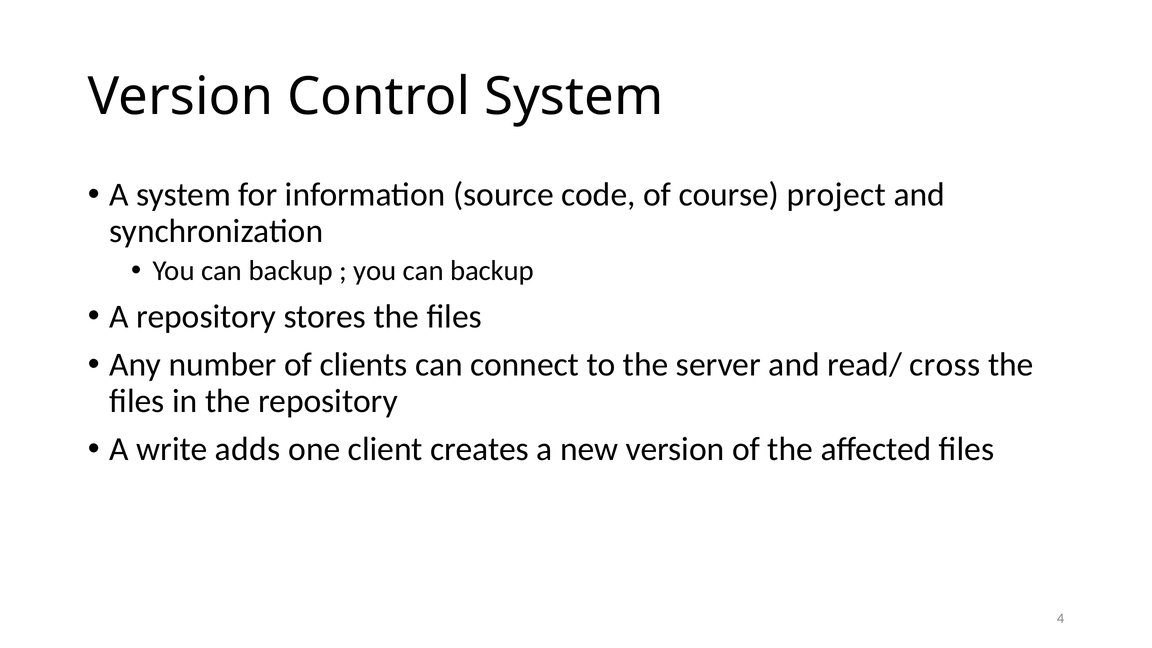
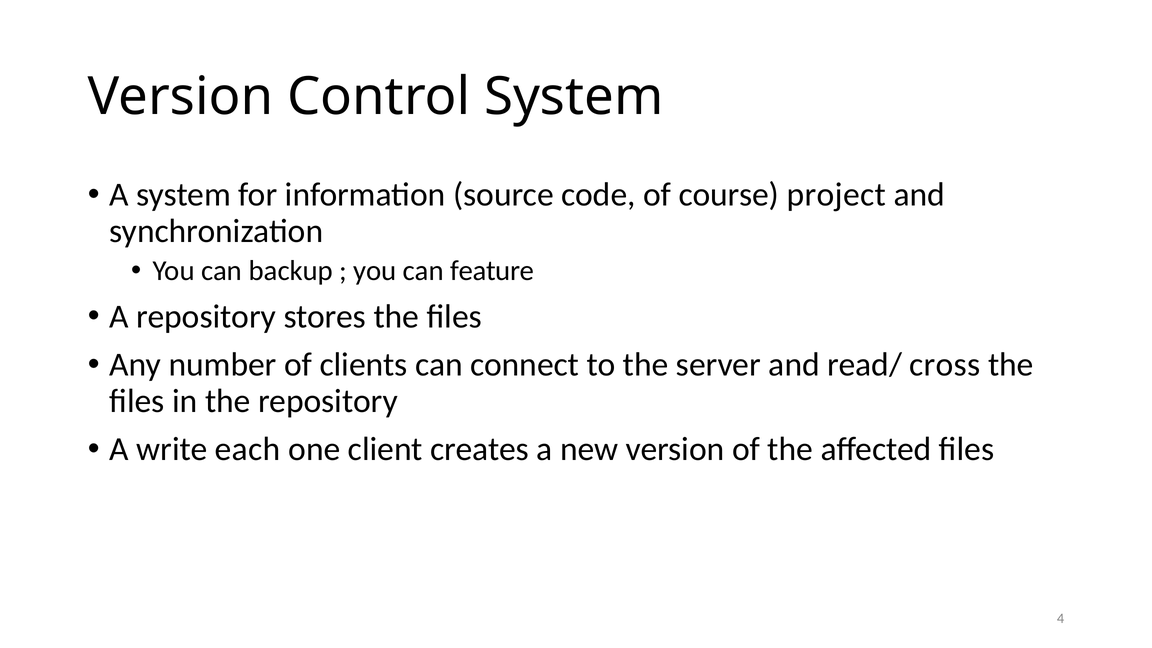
backup at (492, 271): backup -> feature
adds: adds -> each
